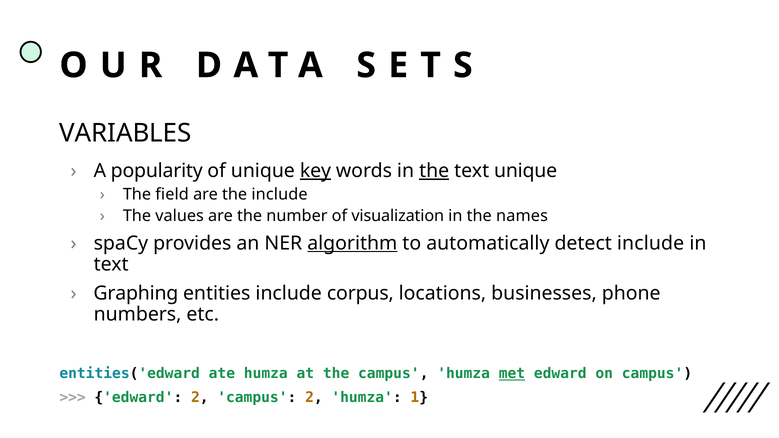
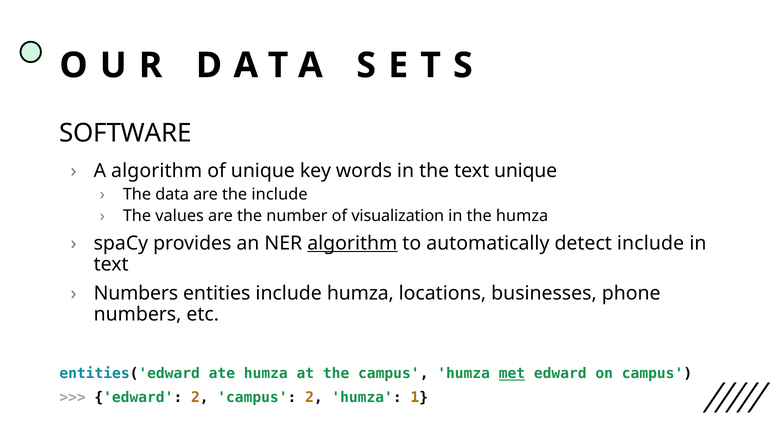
VARIABLES: VARIABLES -> SOFTWARE
A popularity: popularity -> algorithm
key underline: present -> none
the at (434, 171) underline: present -> none
field: field -> data
the names: names -> humza
Graphing at (136, 293): Graphing -> Numbers
include corpus: corpus -> humza
